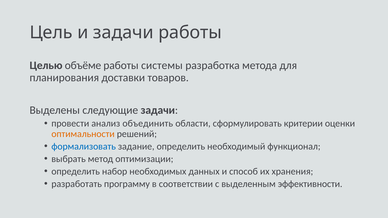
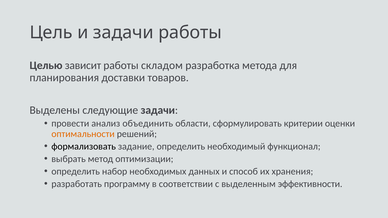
объёме: объёме -> зависит
системы: системы -> складом
формализовать colour: blue -> black
